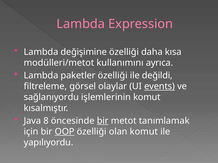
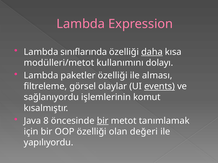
değişimine: değişimine -> sınıflarında
daha underline: none -> present
ayrıca: ayrıca -> dolayı
değildi: değildi -> alması
OOP underline: present -> none
olan komut: komut -> değeri
